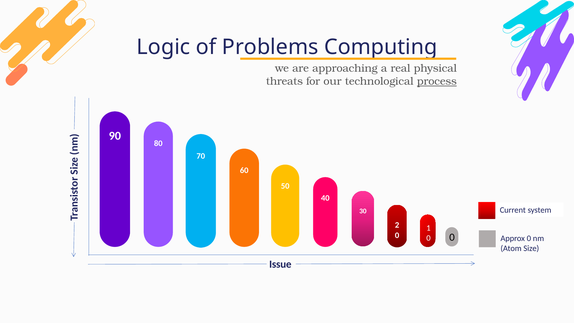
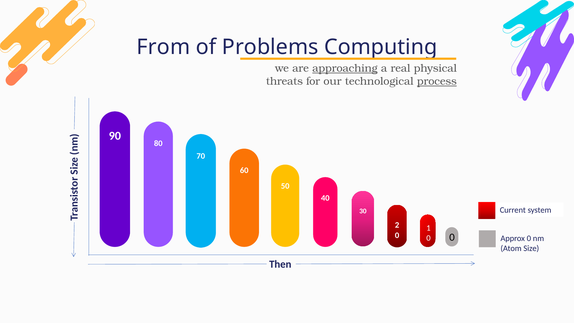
Logic: Logic -> From
approaching underline: none -> present
Issue: Issue -> Then
